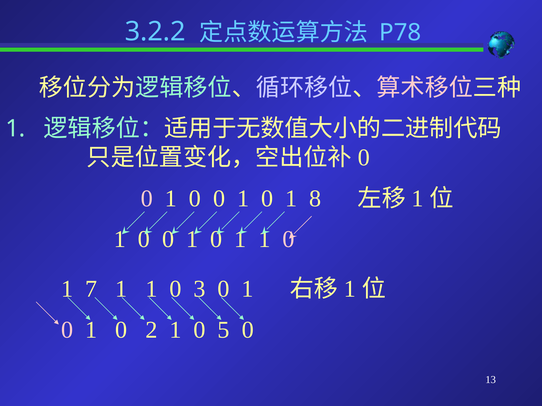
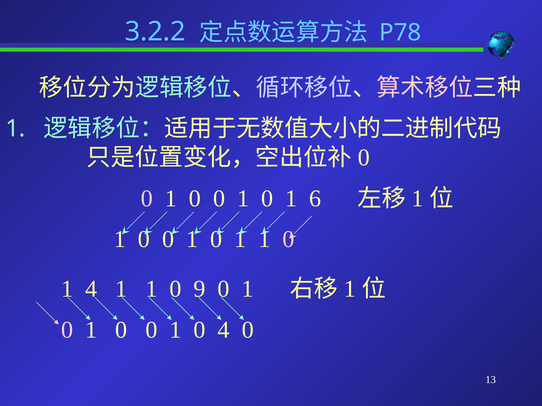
8: 8 -> 6
1 7: 7 -> 4
3: 3 -> 9
2 at (151, 330): 2 -> 0
0 5: 5 -> 4
